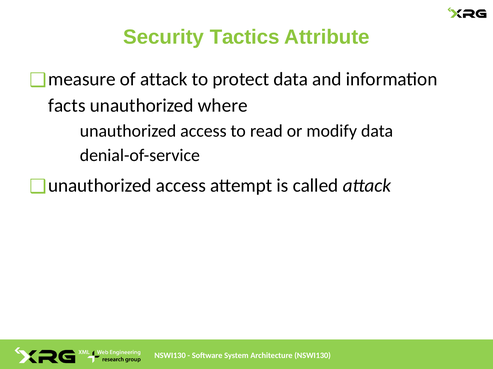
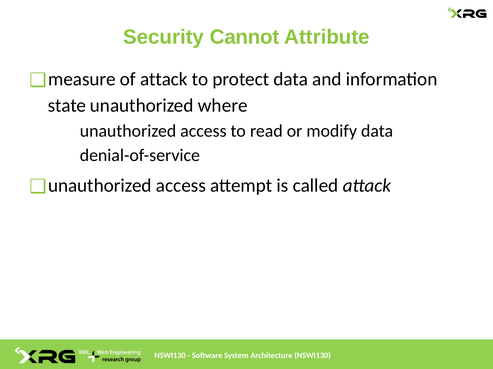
Tactics: Tactics -> Cannot
facts: facts -> state
